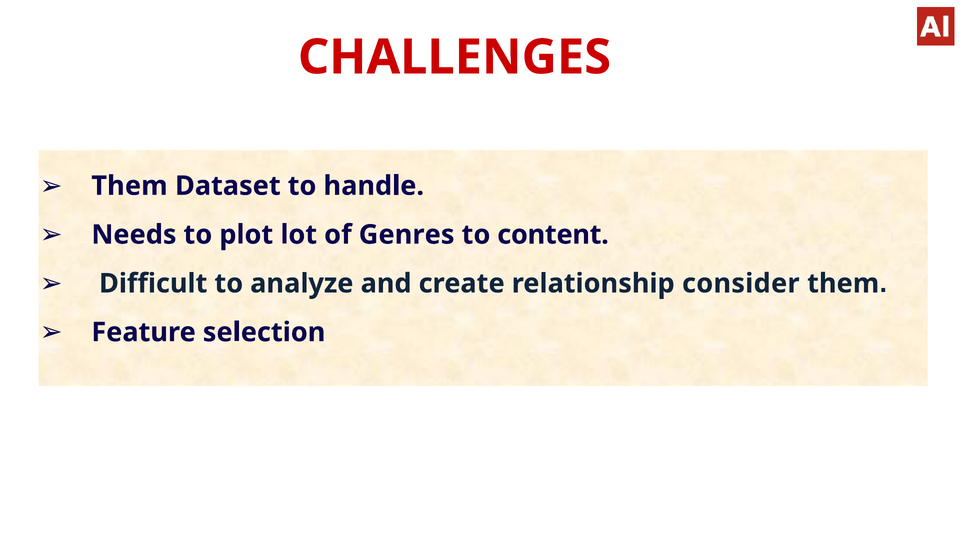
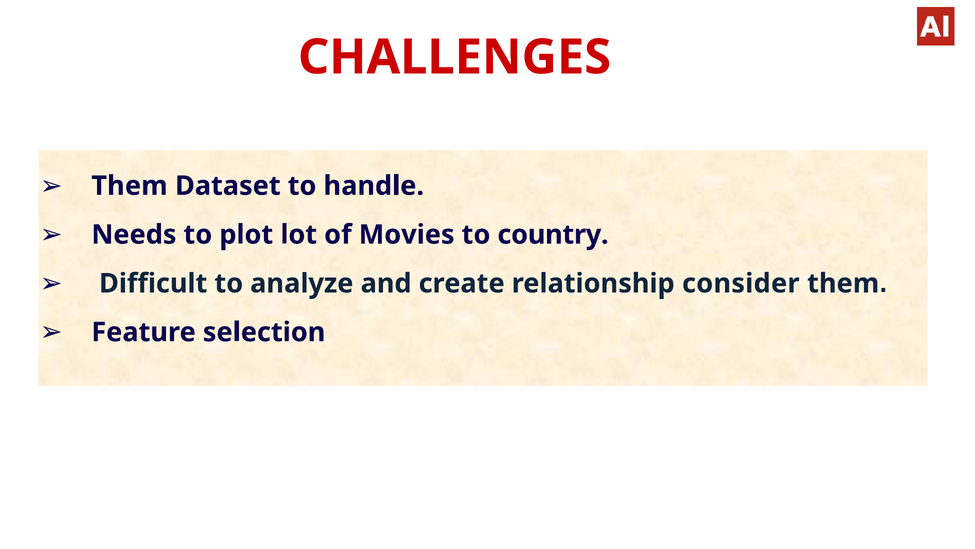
Genres: Genres -> Movies
content: content -> country
